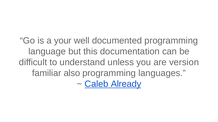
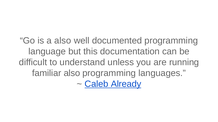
a your: your -> also
version: version -> running
